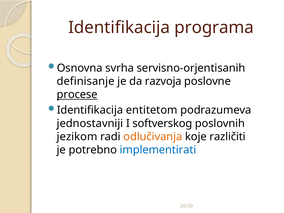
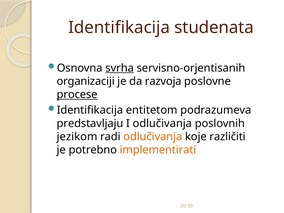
programa: programa -> studenata
svrha underline: none -> present
definisanje: definisanje -> organizaciji
jednostavniji: jednostavniji -> predstavljaju
I softverskog: softverskog -> odlučivanja
implementirati colour: blue -> orange
